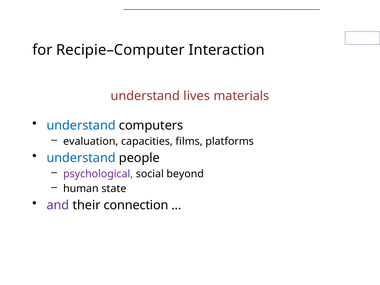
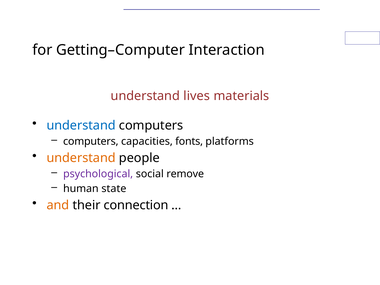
Recipie–Computer: Recipie–Computer -> Getting–Computer
evaluation at (91, 141): evaluation -> computers
films: films -> fonts
understand at (81, 158) colour: blue -> orange
beyond: beyond -> remove
and colour: purple -> orange
